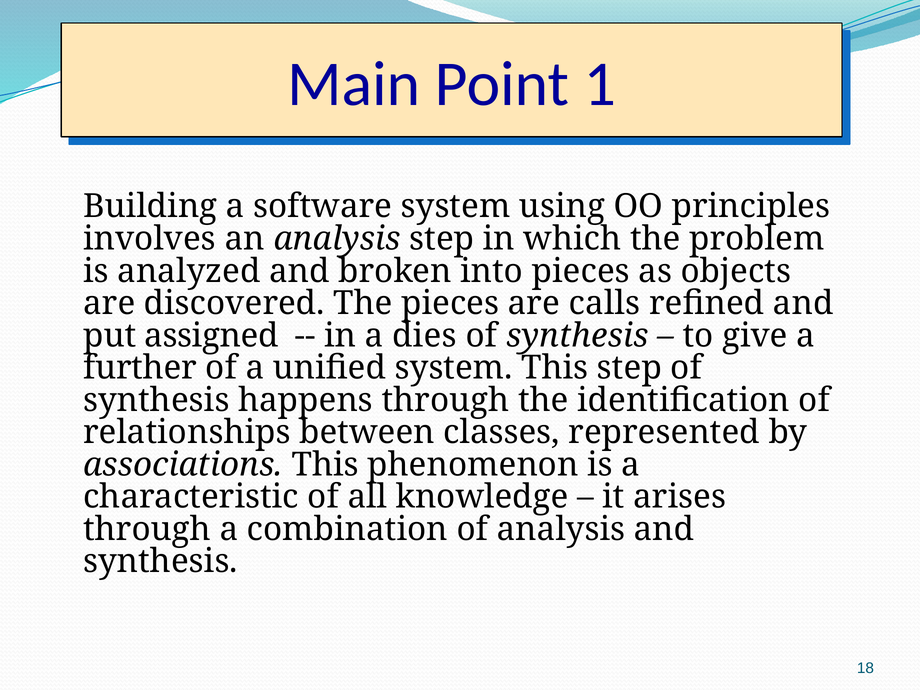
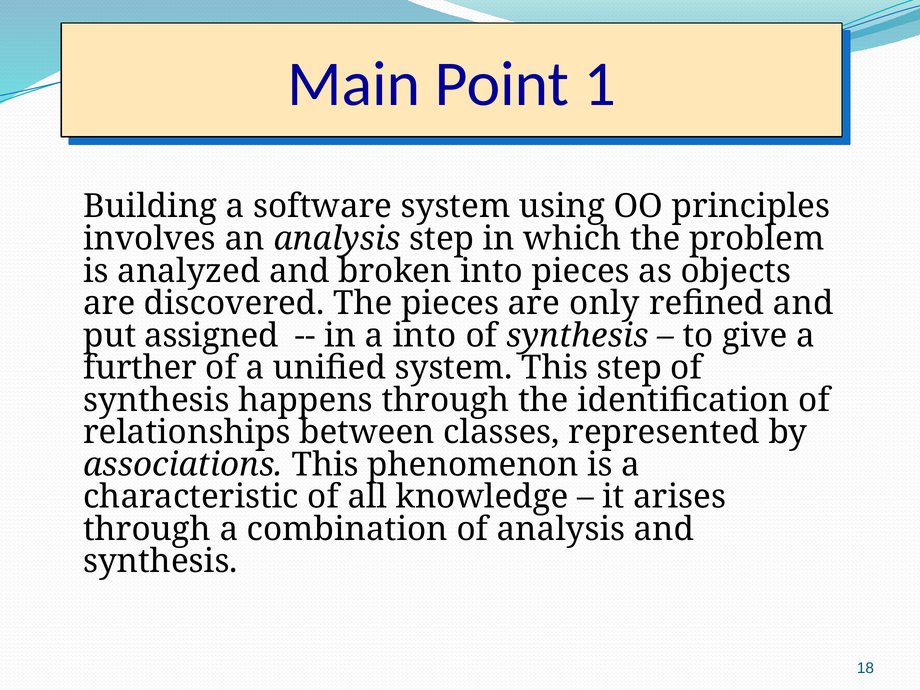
calls: calls -> only
a dies: dies -> into
